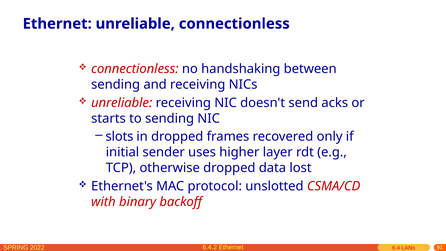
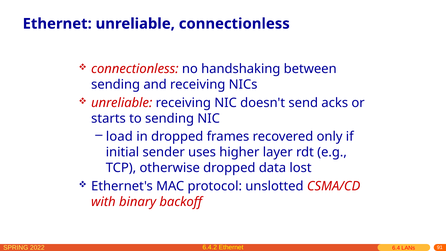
slots: slots -> load
